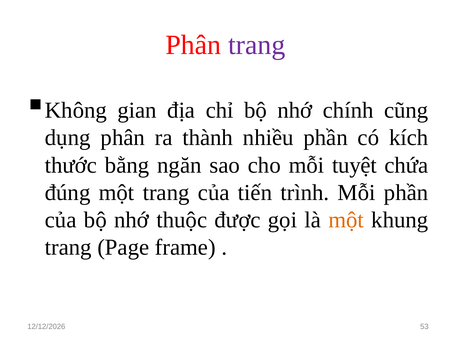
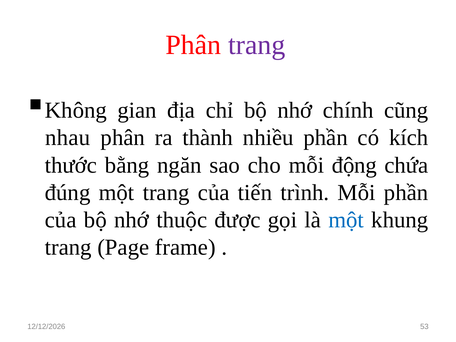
dụng: dụng -> nhau
tuyệt: tuyệt -> động
một at (346, 220) colour: orange -> blue
